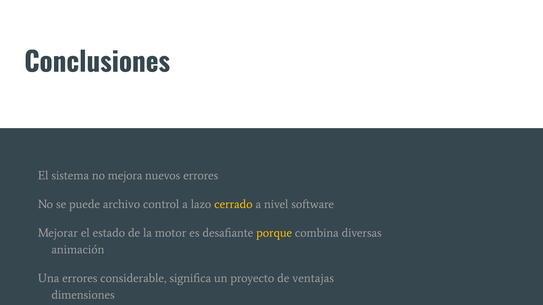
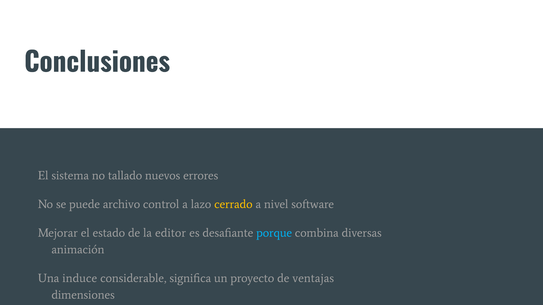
mejora: mejora -> tallado
motor: motor -> editor
porque colour: yellow -> light blue
Una errores: errores -> induce
